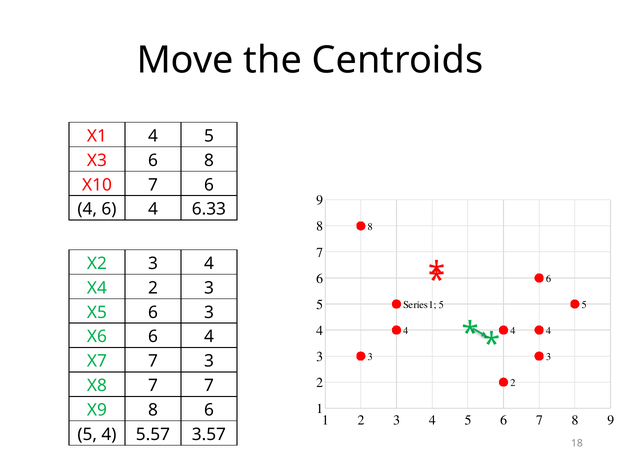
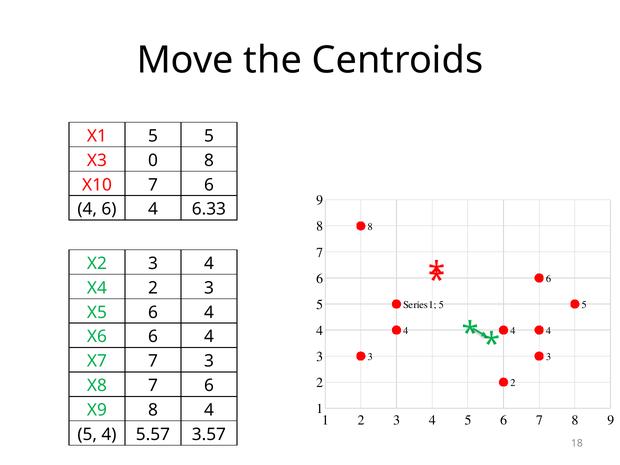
X1 4: 4 -> 5
X3 6: 6 -> 0
X5 6 3: 3 -> 4
X8 7 7: 7 -> 6
8 6: 6 -> 4
